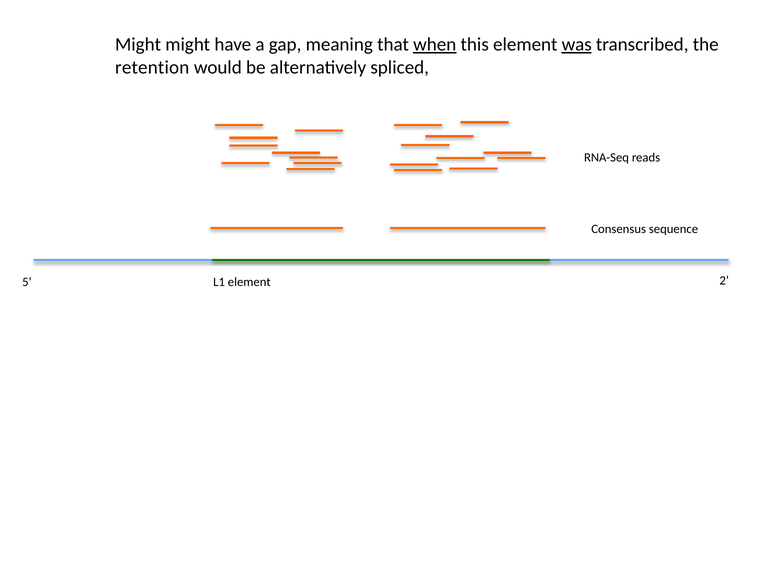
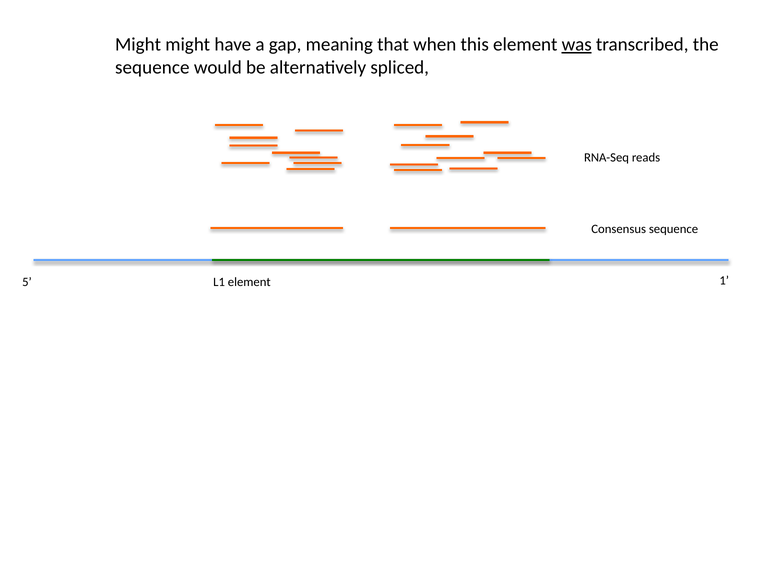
when underline: present -> none
retention at (152, 67): retention -> sequence
2: 2 -> 1
